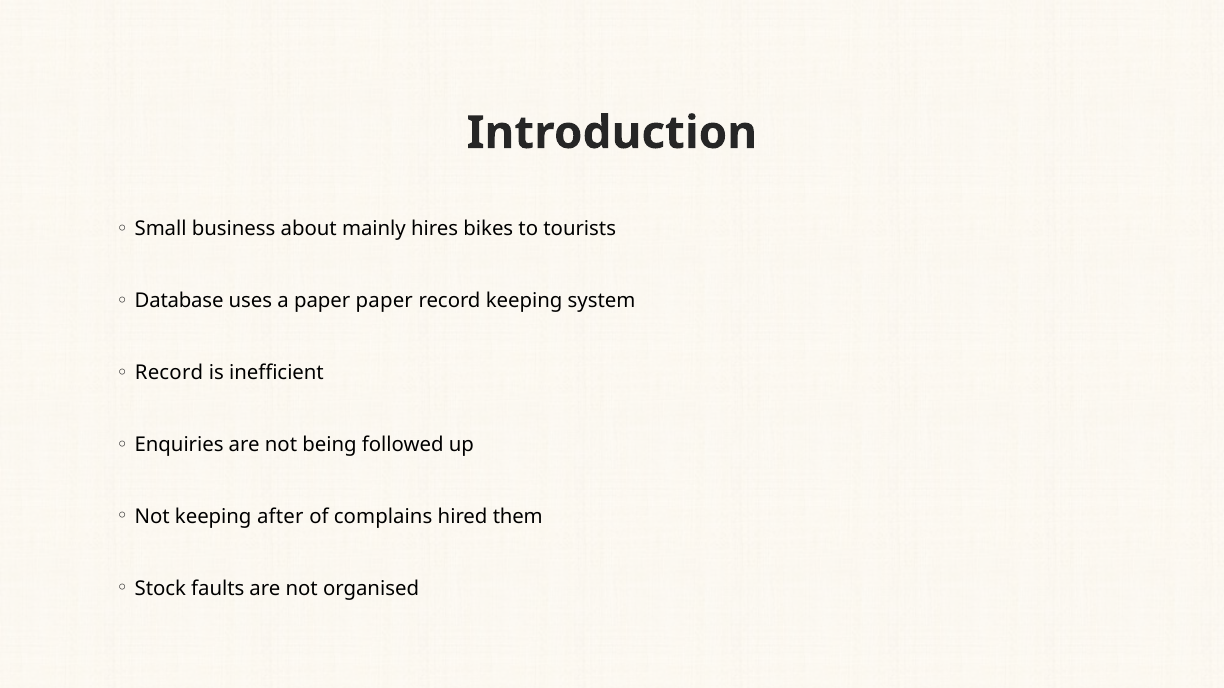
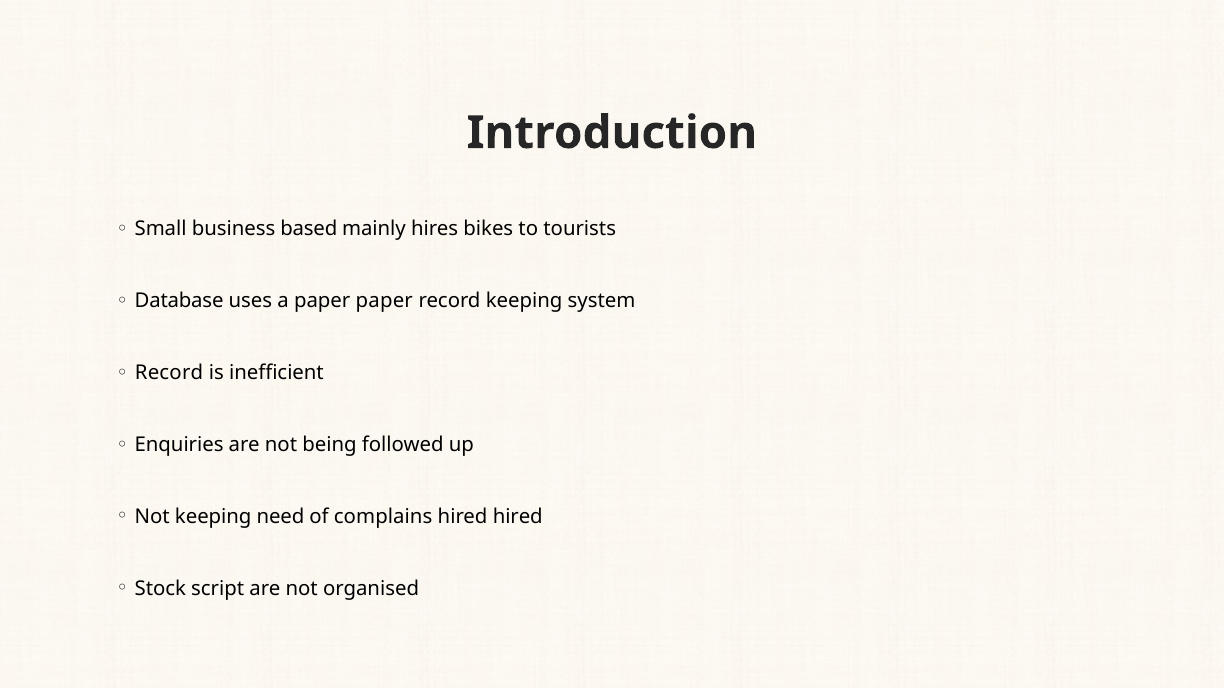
about: about -> based
after: after -> need
hired them: them -> hired
faults: faults -> script
